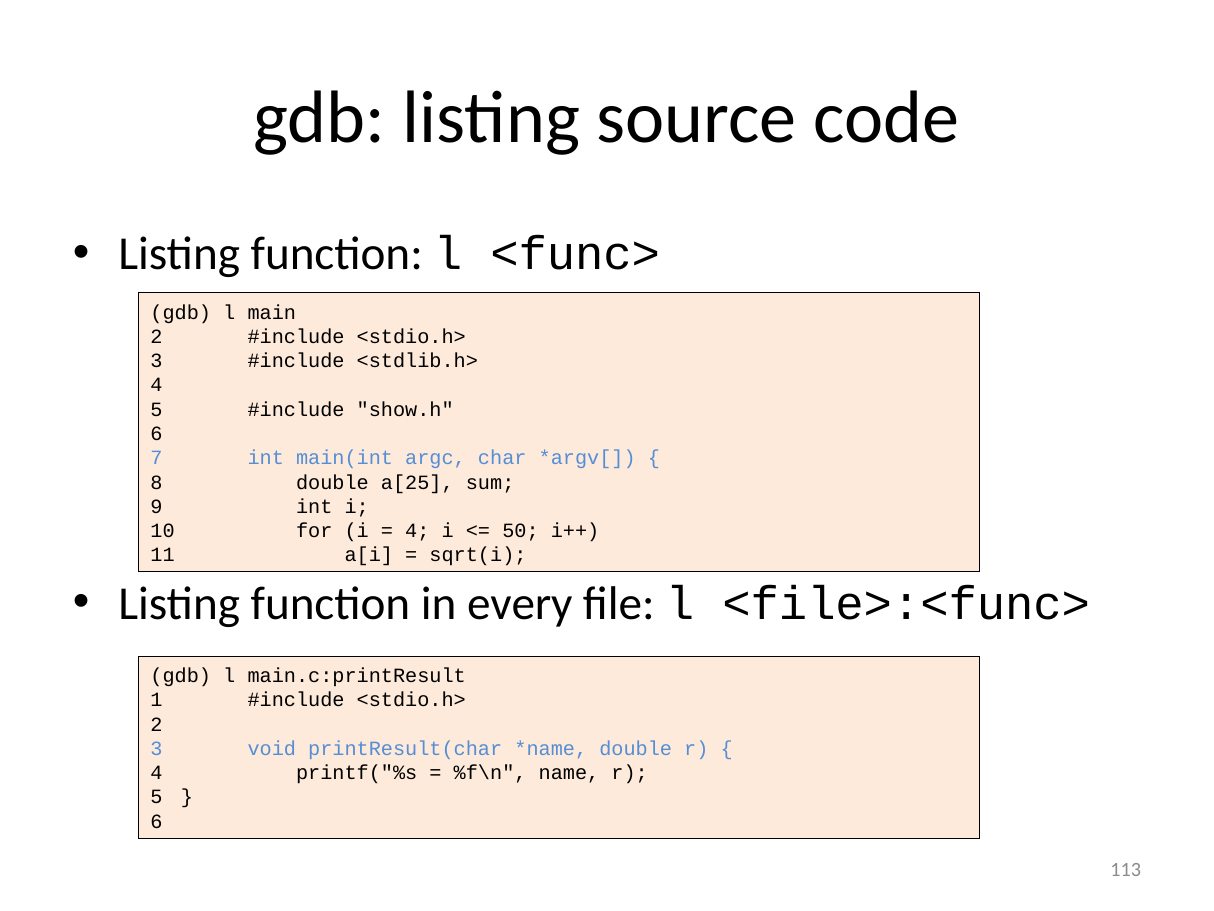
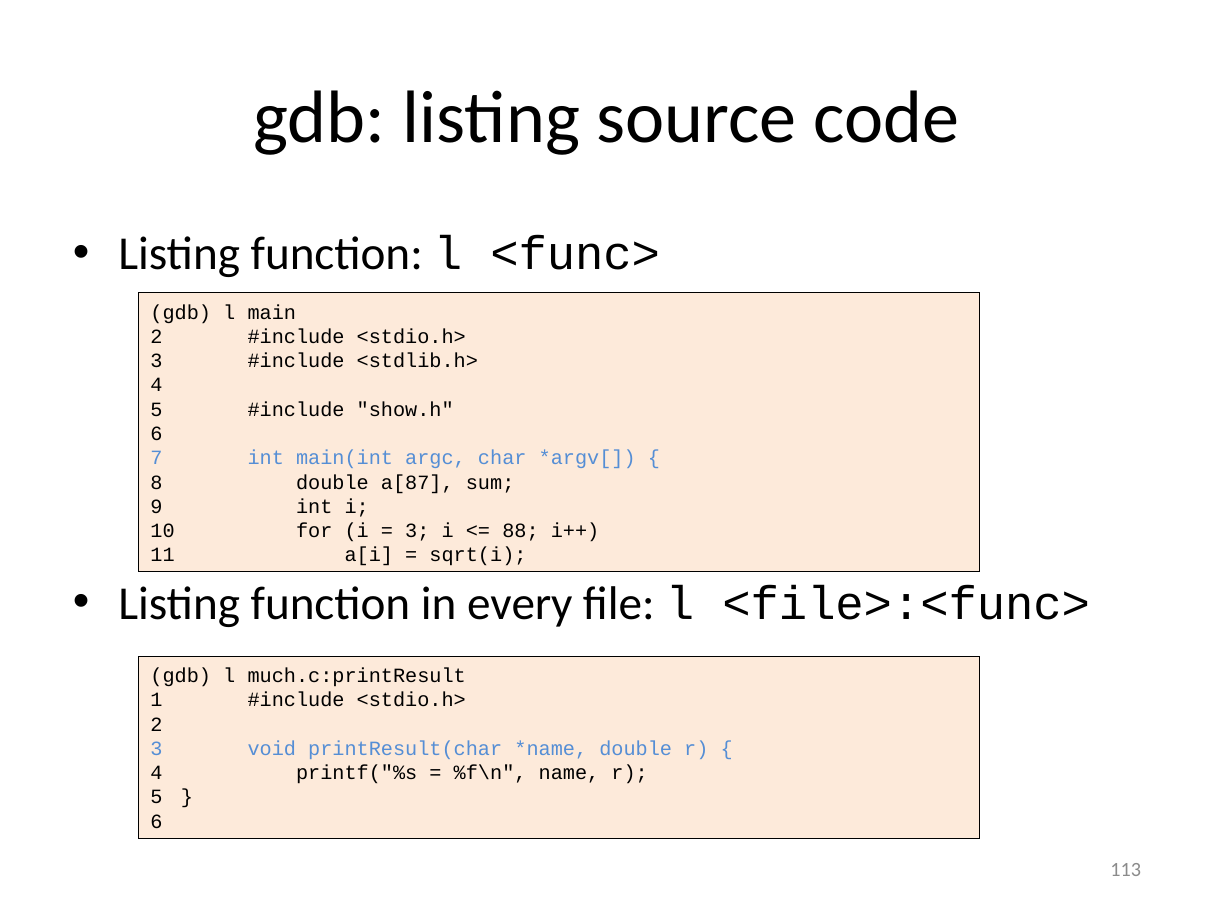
a[25: a[25 -> a[87
4 at (417, 531): 4 -> 3
50: 50 -> 88
main.c:printResult: main.c:printResult -> much.c:printResult
